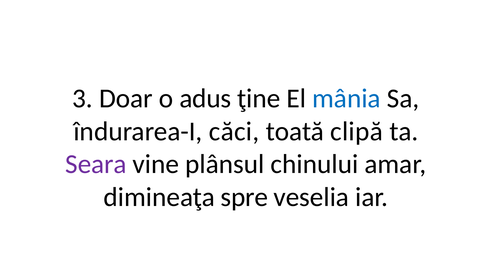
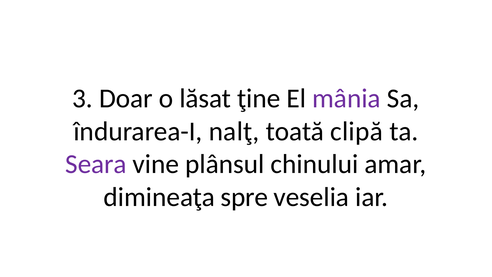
adus: adus -> lăsat
mânia colour: blue -> purple
căci: căci -> nalţ
